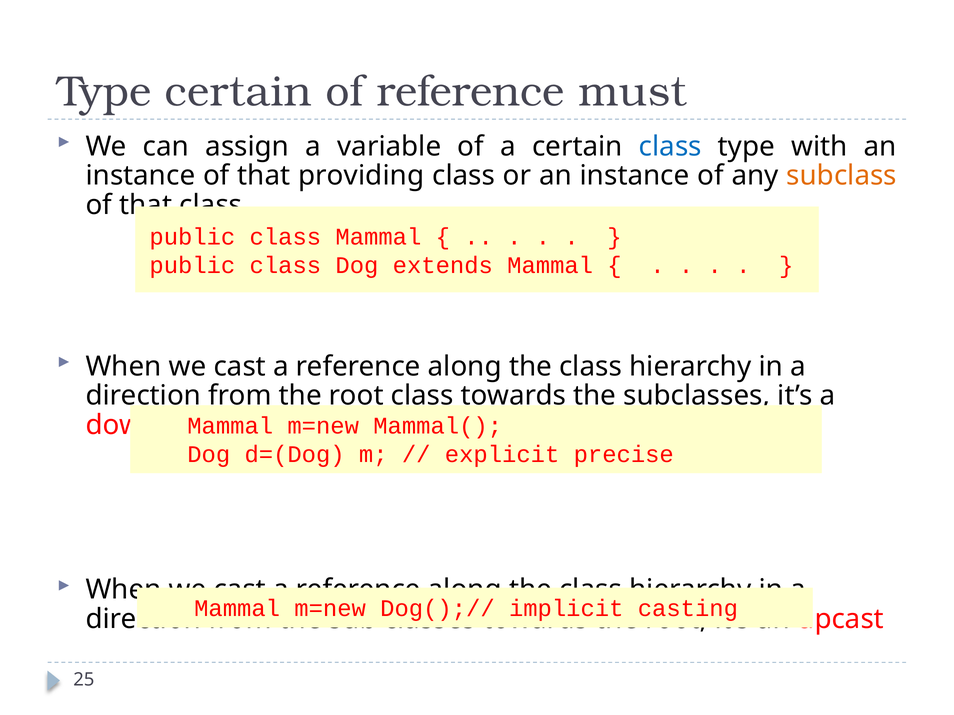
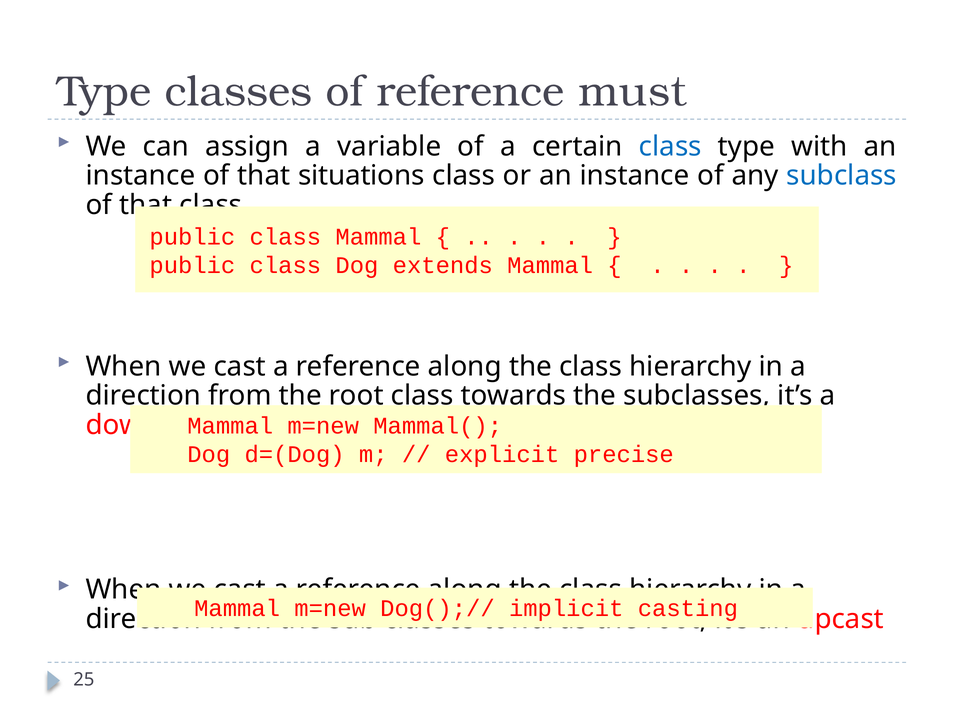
Type certain: certain -> classes
providing: providing -> situations
subclass colour: orange -> blue
